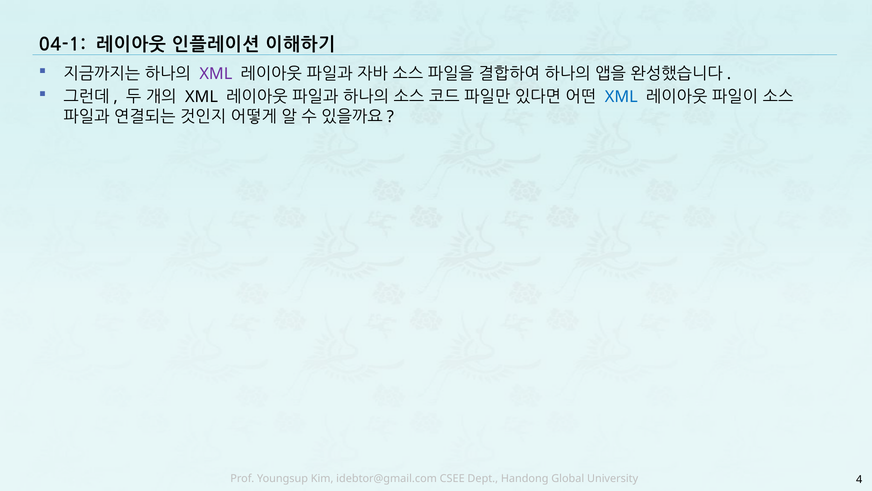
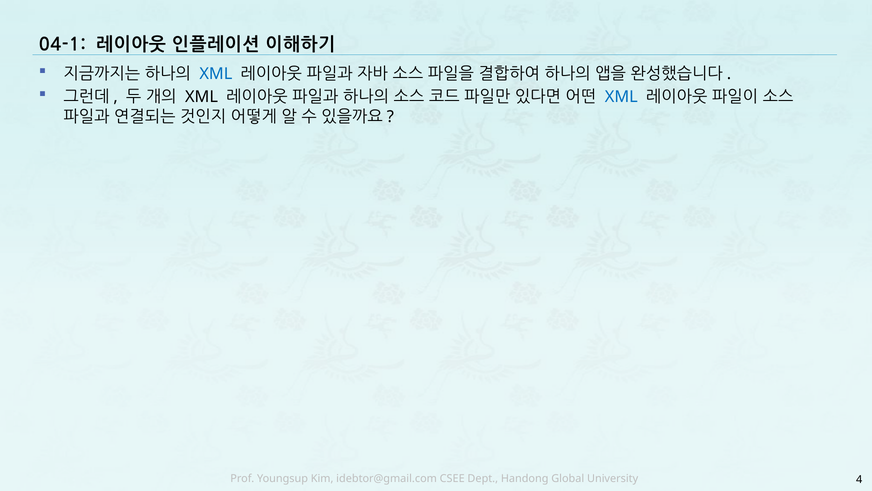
XML at (216, 74) colour: purple -> blue
